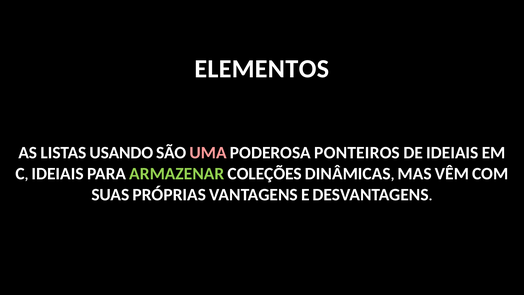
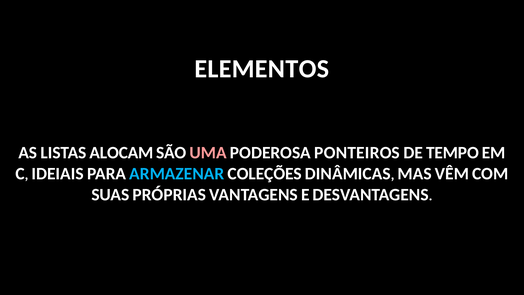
USANDO: USANDO -> ALOCAM
DE IDEIAIS: IDEIAIS -> TEMPO
ARMAZENAR colour: light green -> light blue
